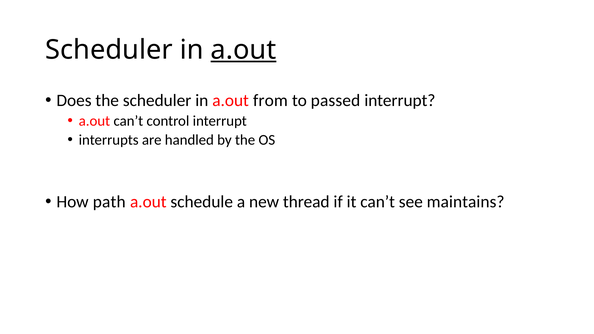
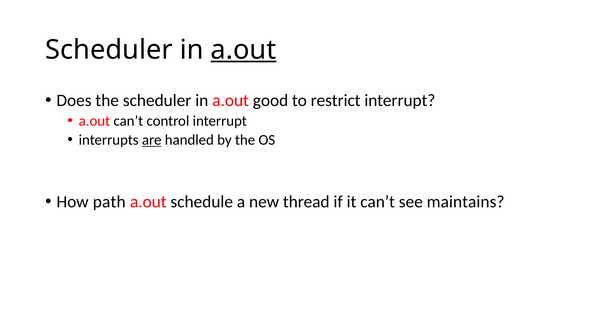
from: from -> good
passed: passed -> restrict
are underline: none -> present
